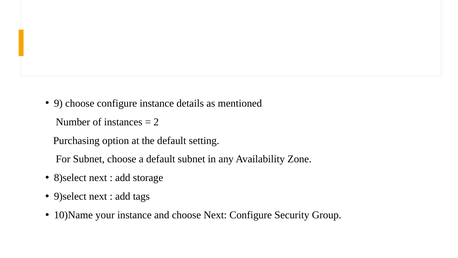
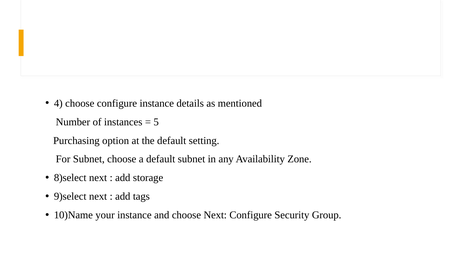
9: 9 -> 4
2: 2 -> 5
